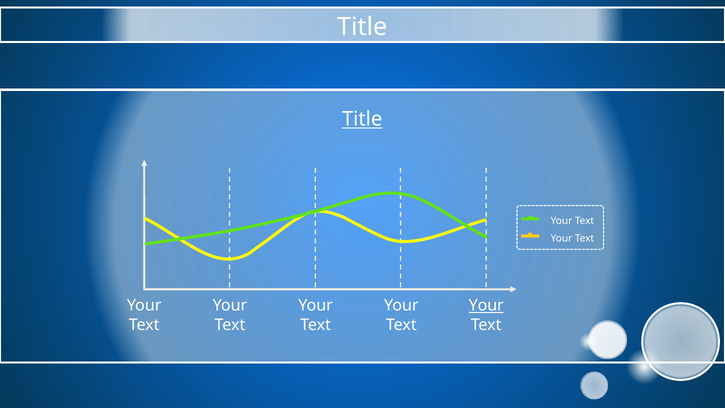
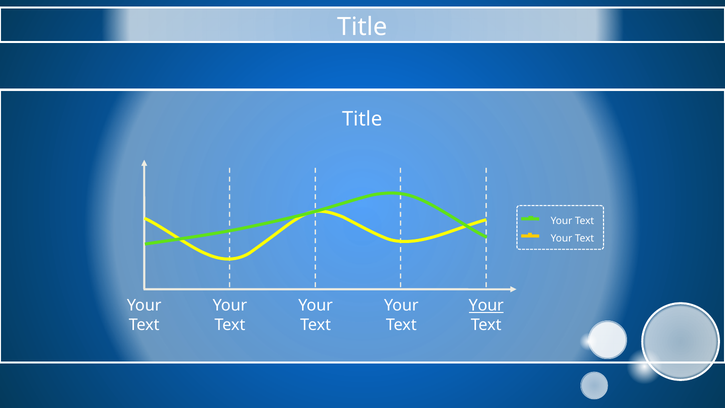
Title at (362, 119) underline: present -> none
